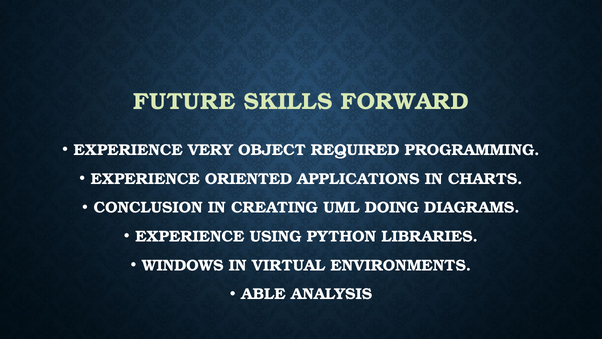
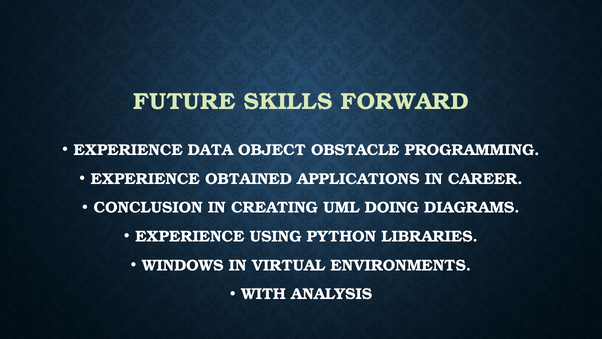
VERY: VERY -> DATA
REQUIRED: REQUIRED -> OBSTACLE
ORIENTED: ORIENTED -> OBTAINED
CHARTS: CHARTS -> CAREER
ABLE: ABLE -> WITH
